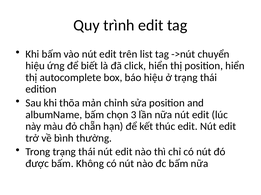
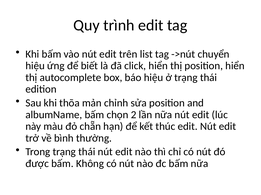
3: 3 -> 2
